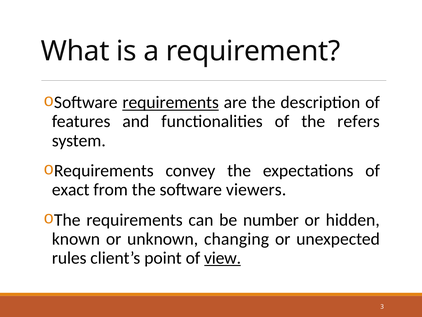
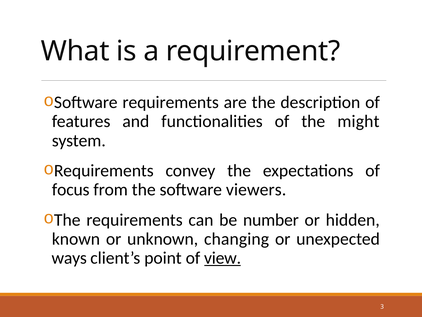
requirements at (171, 102) underline: present -> none
refers: refers -> might
exact: exact -> focus
rules: rules -> ways
